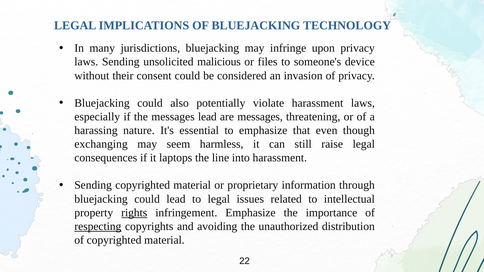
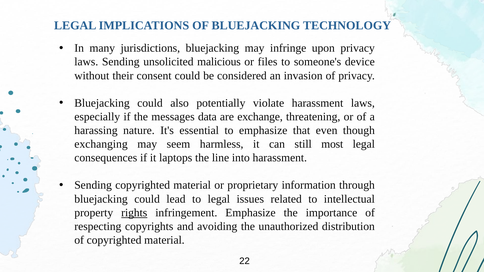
messages lead: lead -> data
are messages: messages -> exchange
raise: raise -> most
respecting underline: present -> none
